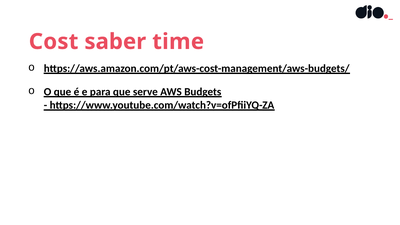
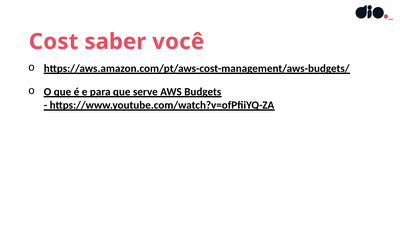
time: time -> você
